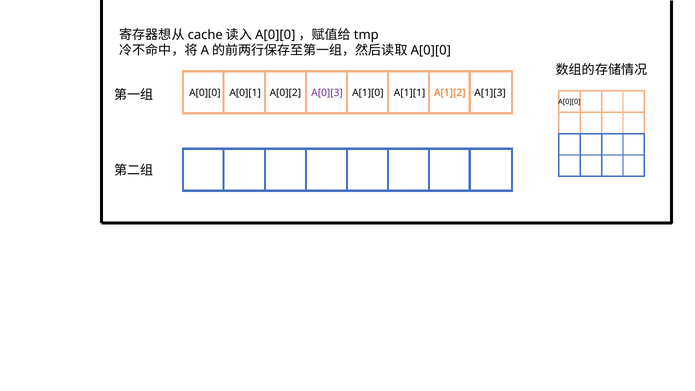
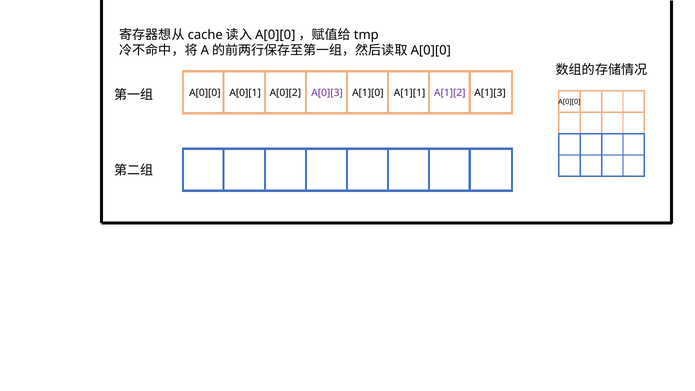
A[1][2 colour: orange -> purple
